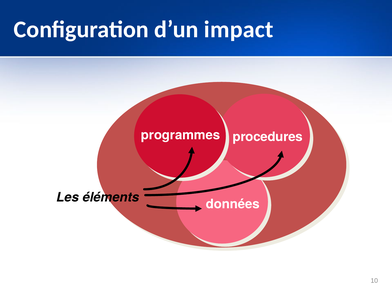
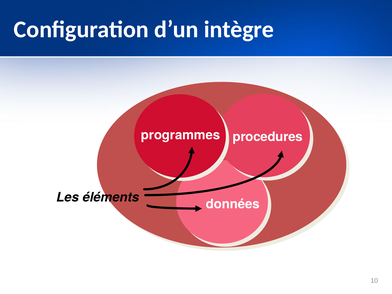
impact: impact -> intègre
